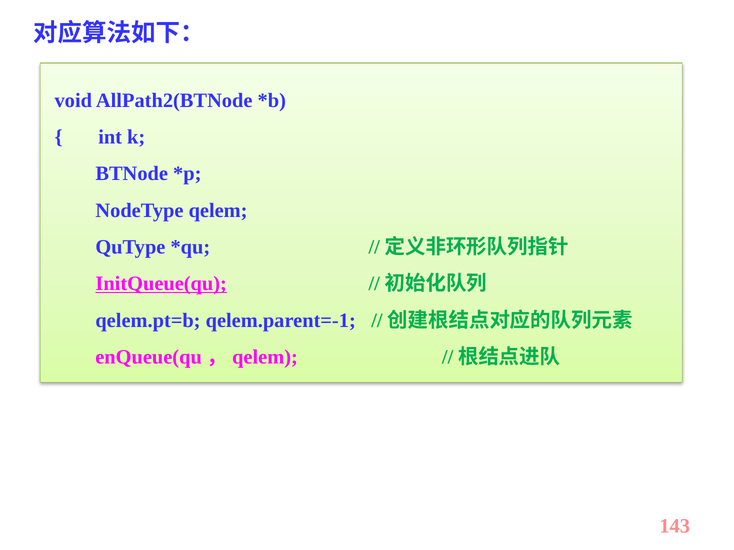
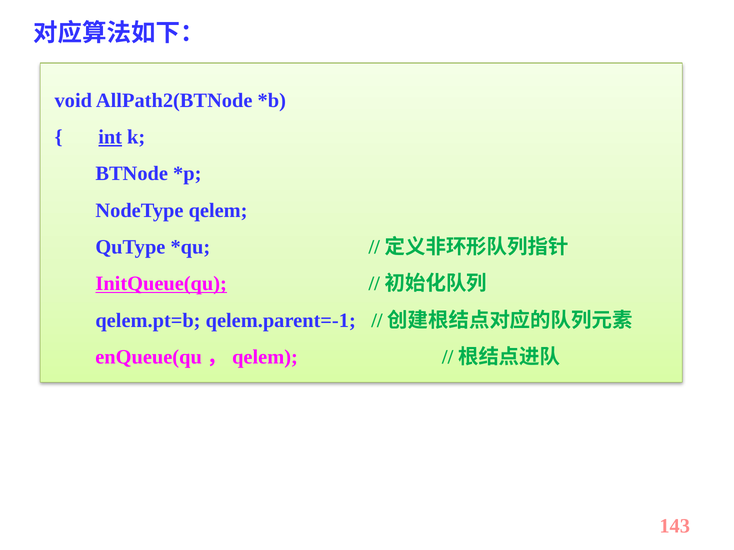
int underline: none -> present
